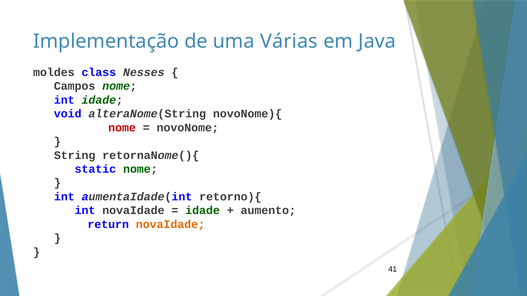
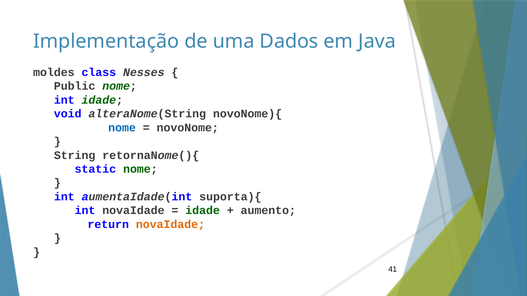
Várias: Várias -> Dados
Campos: Campos -> Public
nome at (122, 128) colour: red -> blue
retorno){: retorno){ -> suporta){
